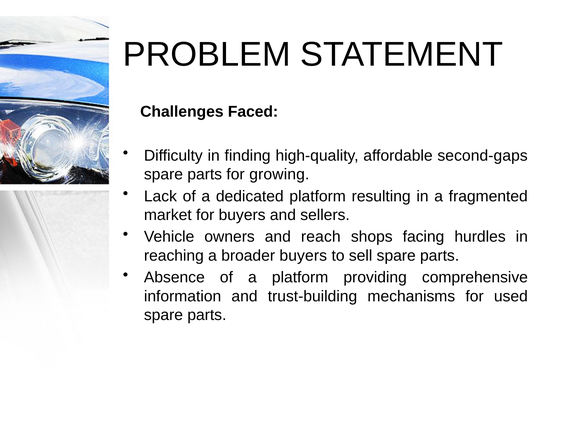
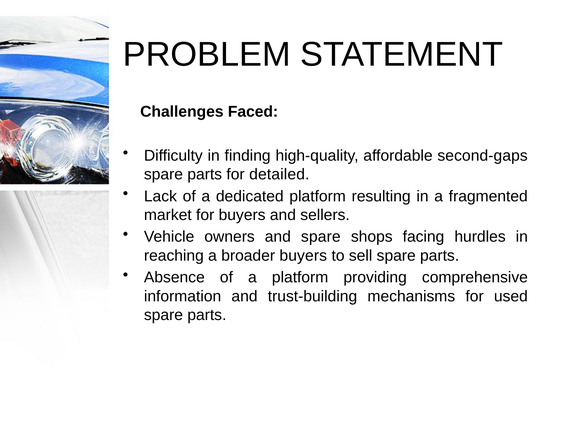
growing: growing -> detailed
and reach: reach -> spare
